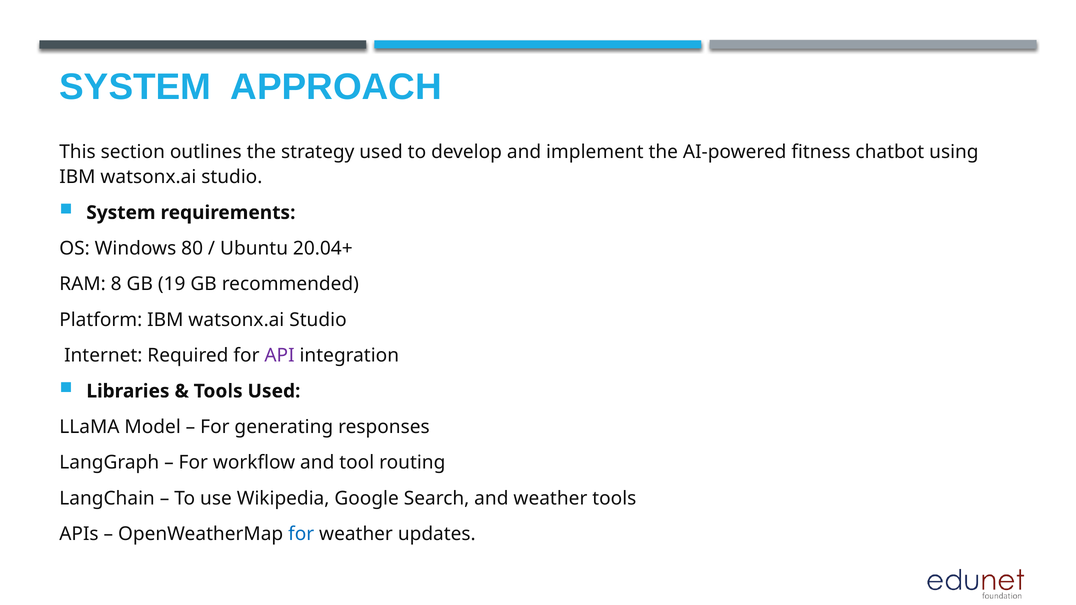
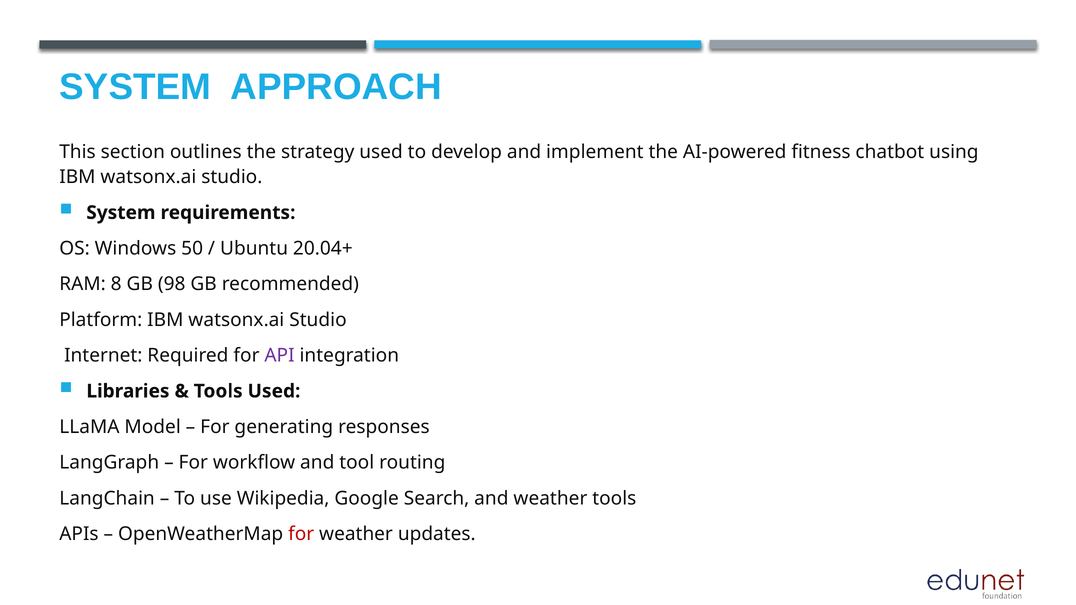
80: 80 -> 50
19: 19 -> 98
for at (301, 534) colour: blue -> red
